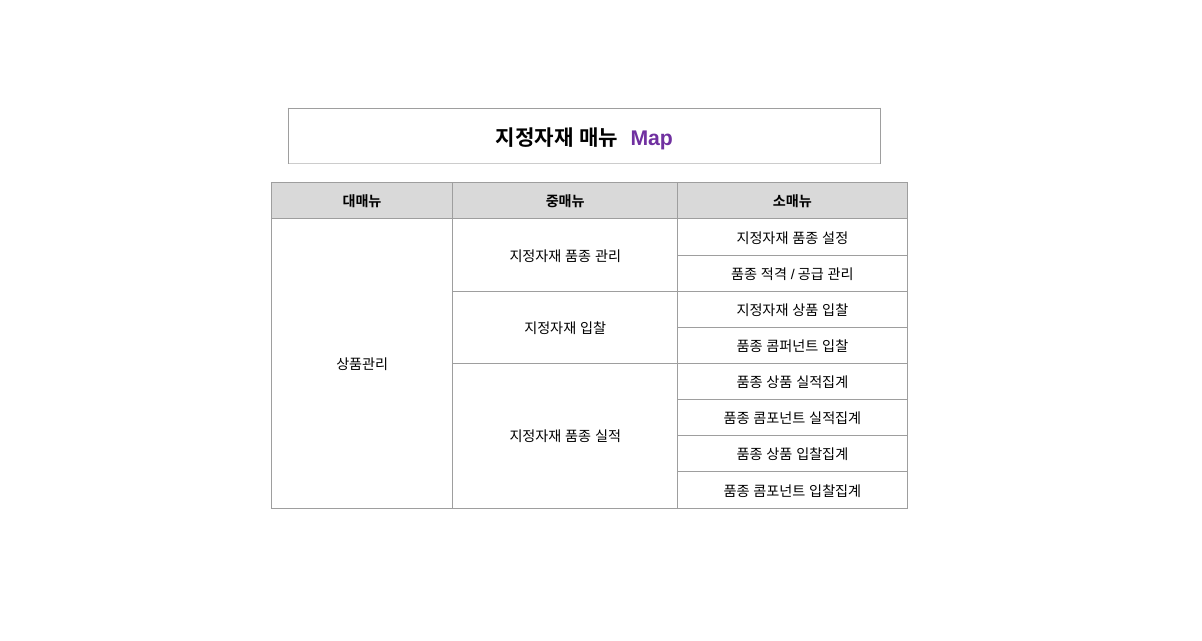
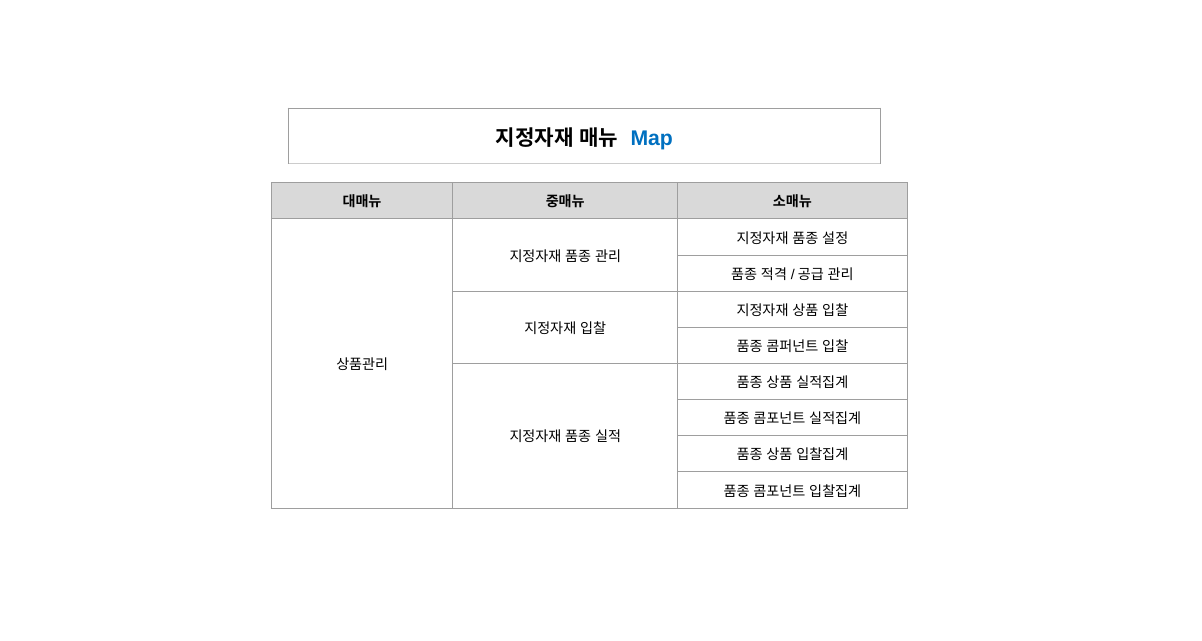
Map colour: purple -> blue
